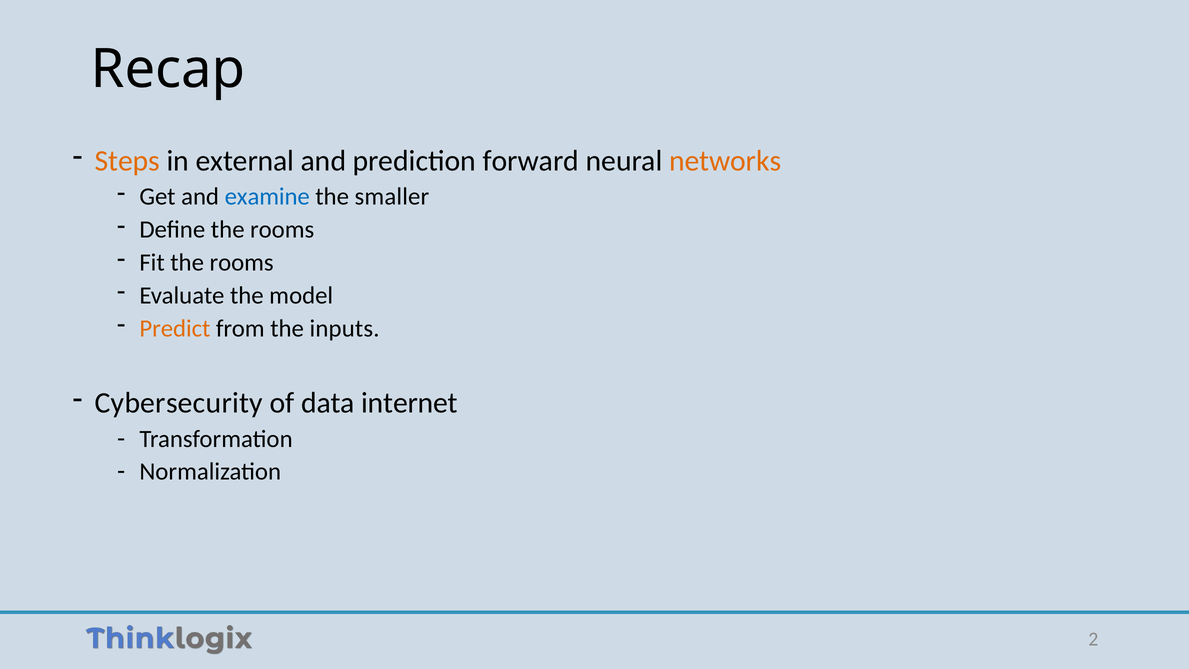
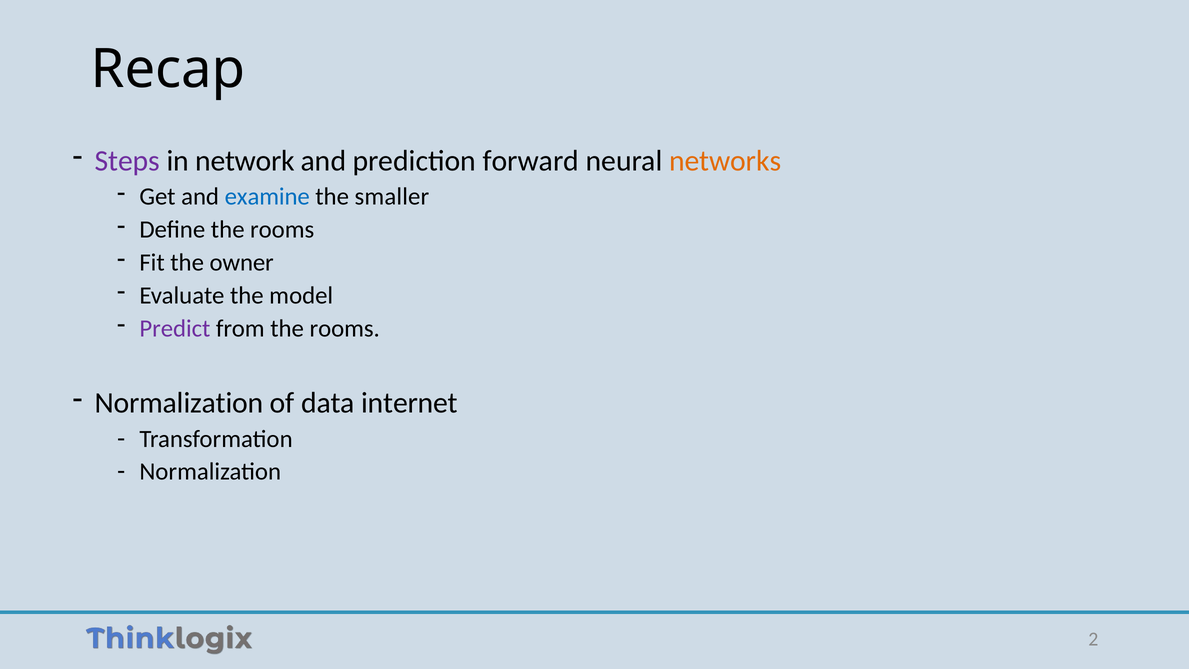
Steps colour: orange -> purple
external: external -> network
Fit the rooms: rooms -> owner
Predict colour: orange -> purple
from the inputs: inputs -> rooms
Cybersecurity at (179, 403): Cybersecurity -> Normalization
